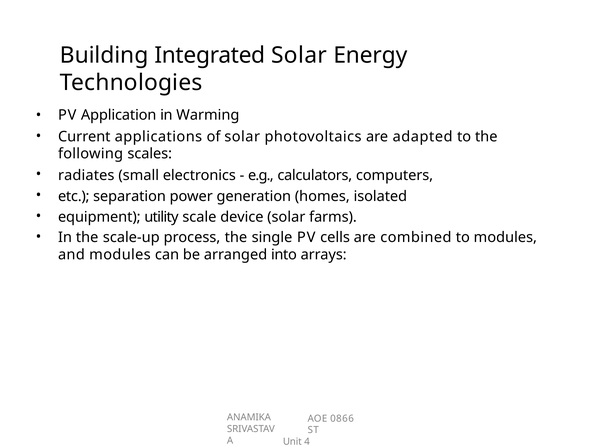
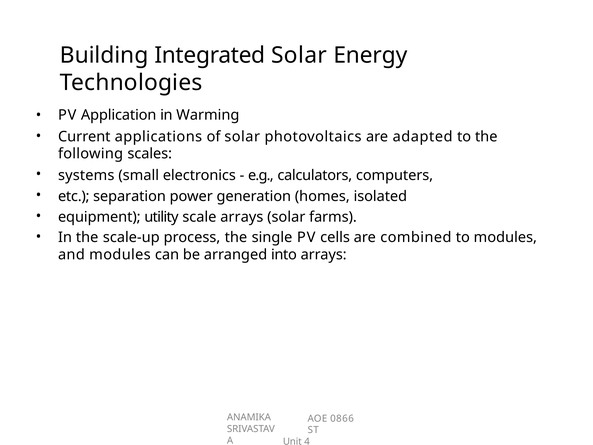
radiates: radiates -> systems
scale device: device -> arrays
